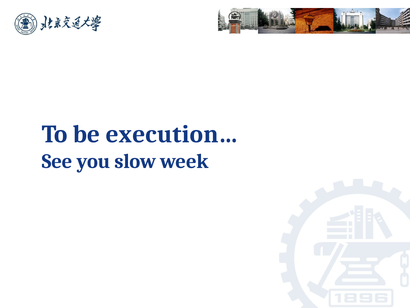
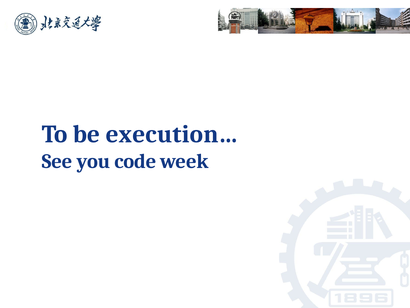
slow: slow -> code
